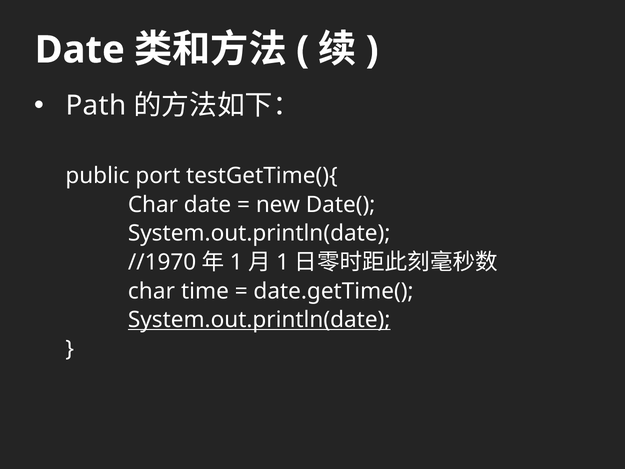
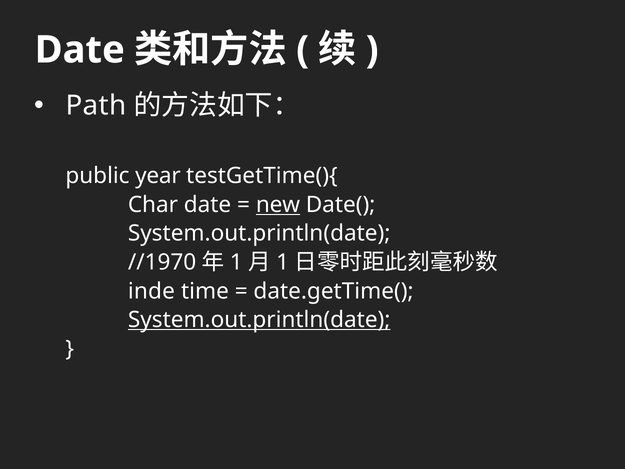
port: port -> year
new underline: none -> present
char at (151, 291): char -> inde
